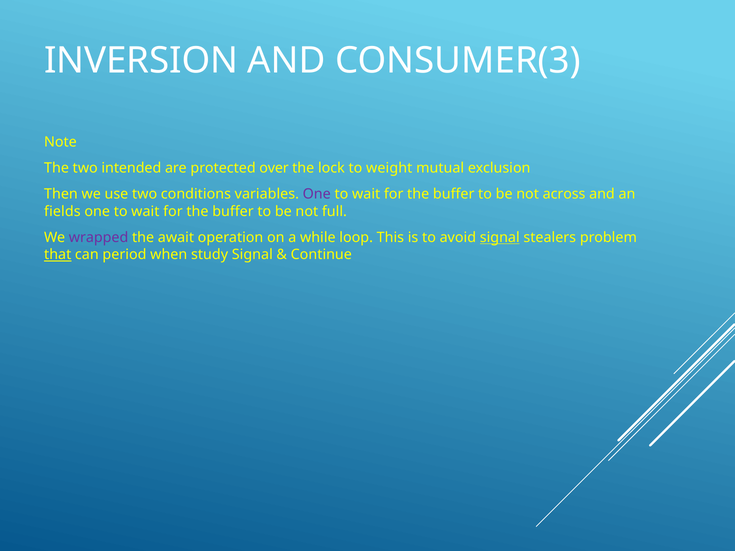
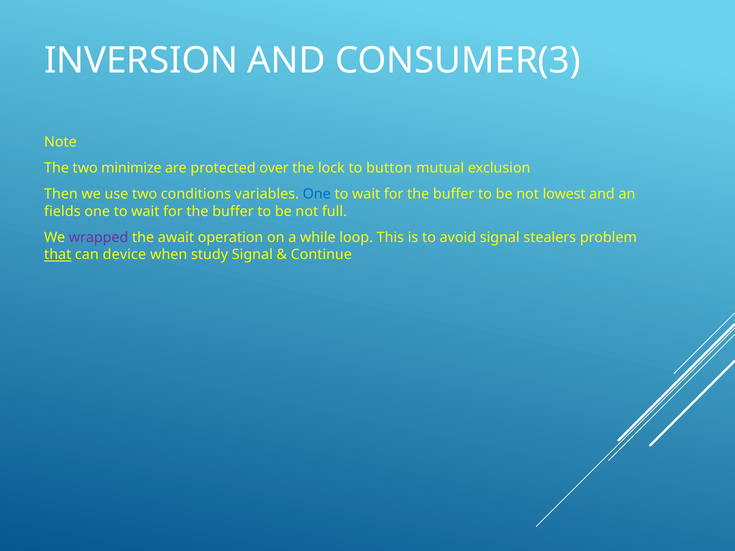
intended: intended -> minimize
weight: weight -> button
One at (317, 194) colour: purple -> blue
across: across -> lowest
signal at (500, 238) underline: present -> none
period: period -> device
